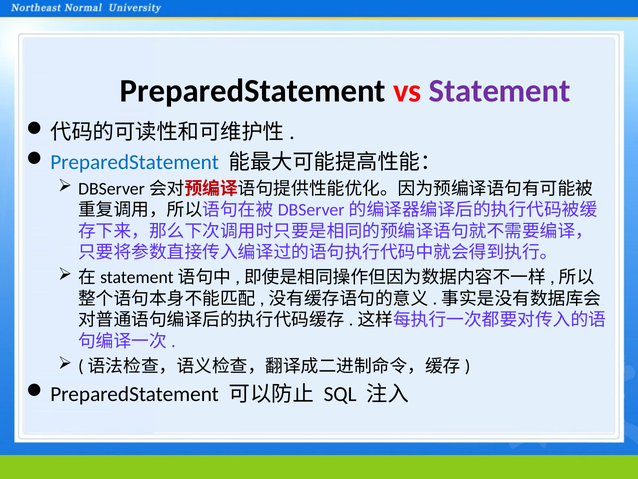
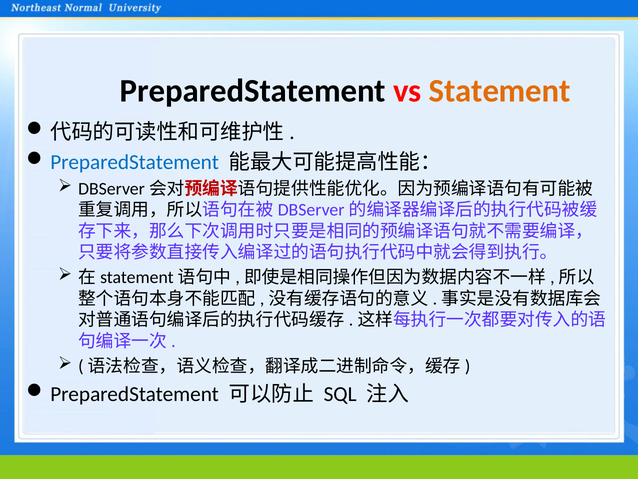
Statement colour: purple -> orange
